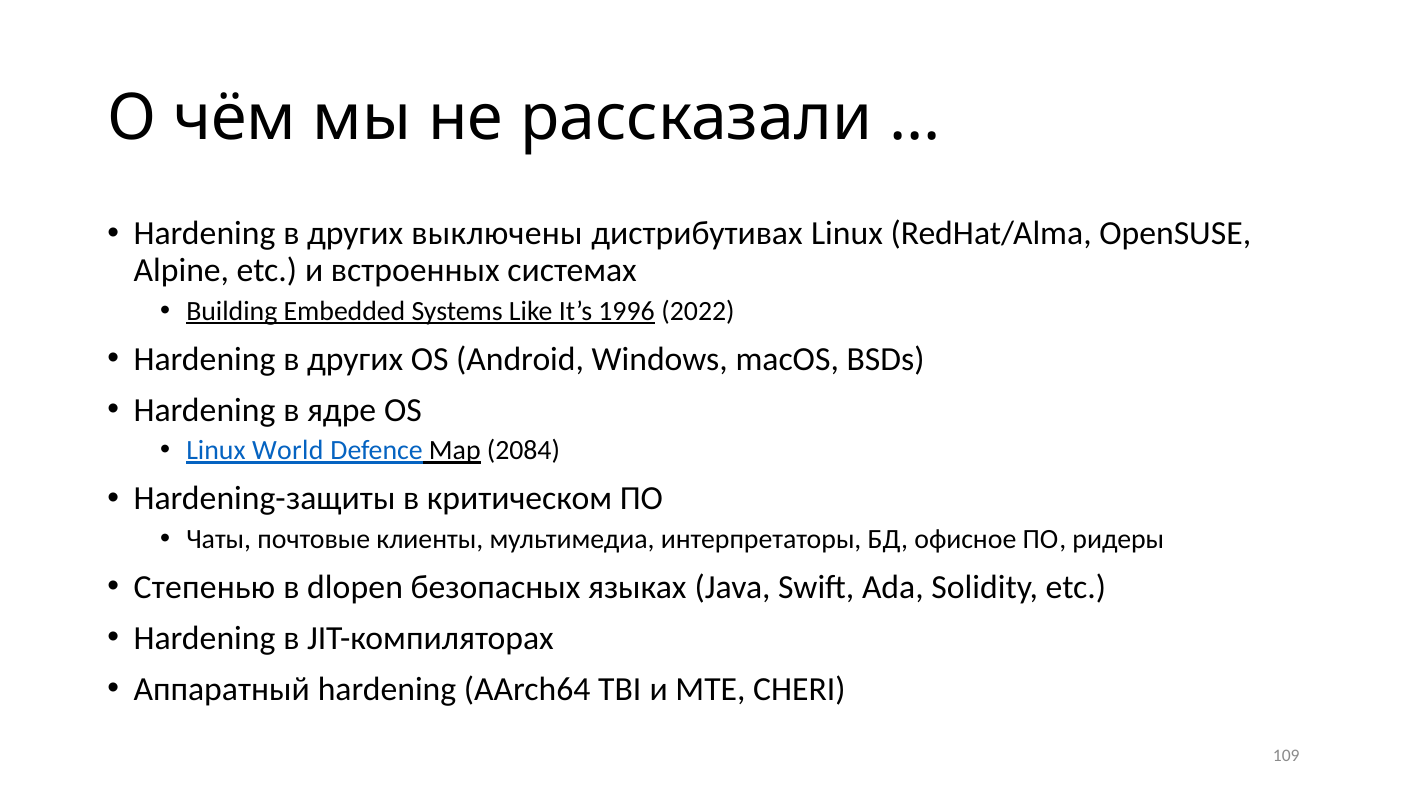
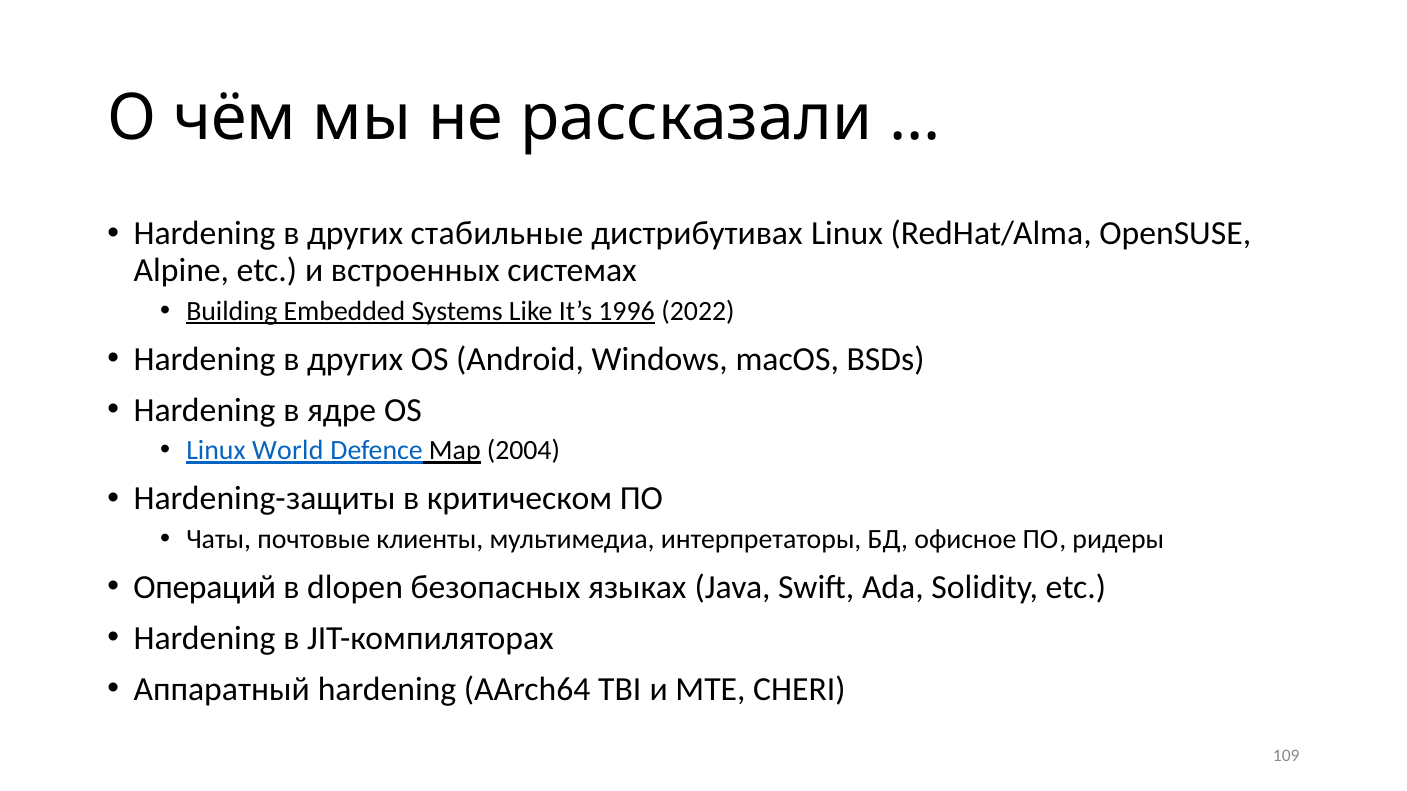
выключены: выключены -> стабильные
2084: 2084 -> 2004
Степенью: Степенью -> Операций
